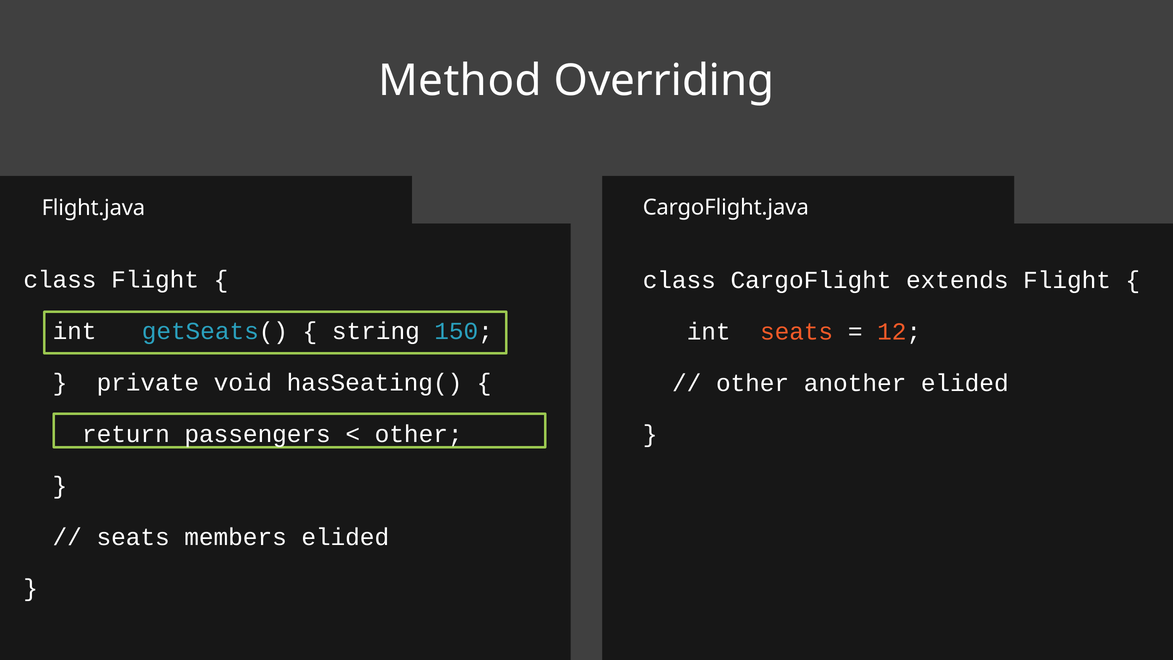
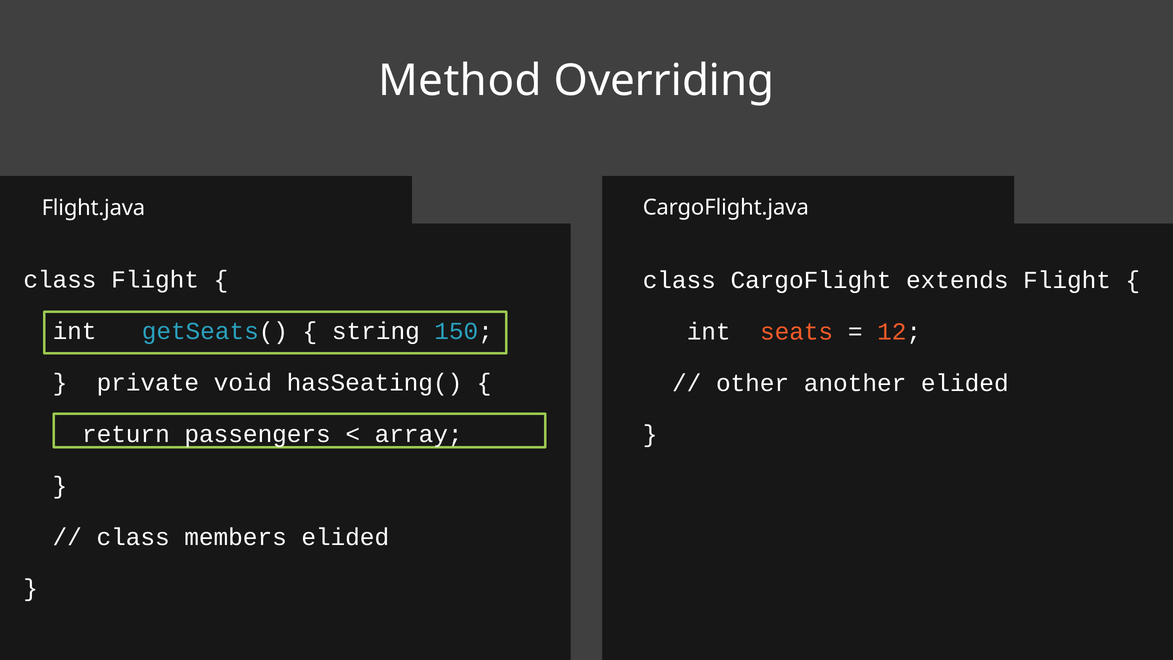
other at (419, 434): other -> array
seats at (133, 537): seats -> class
